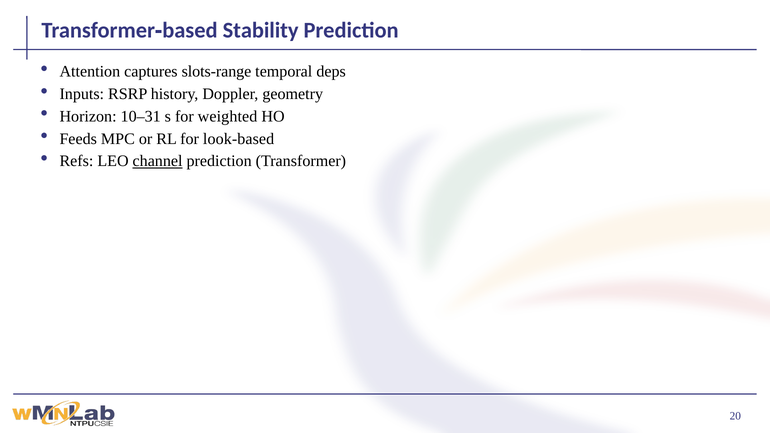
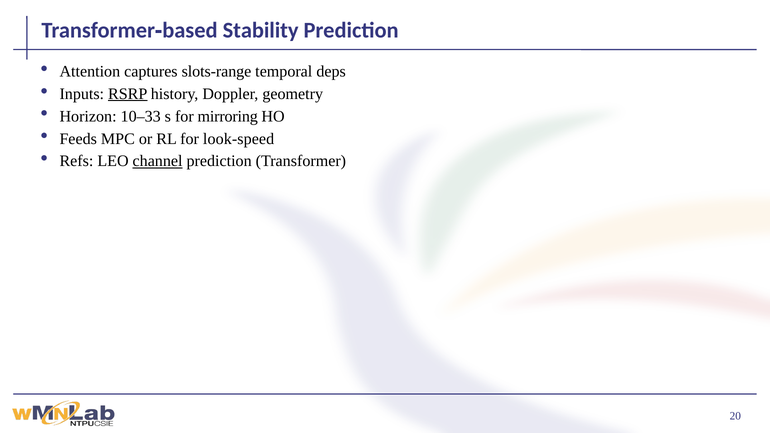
RSRP underline: none -> present
10–31: 10–31 -> 10–33
weighted: weighted -> mirroring
look‑based: look‑based -> look‑speed
